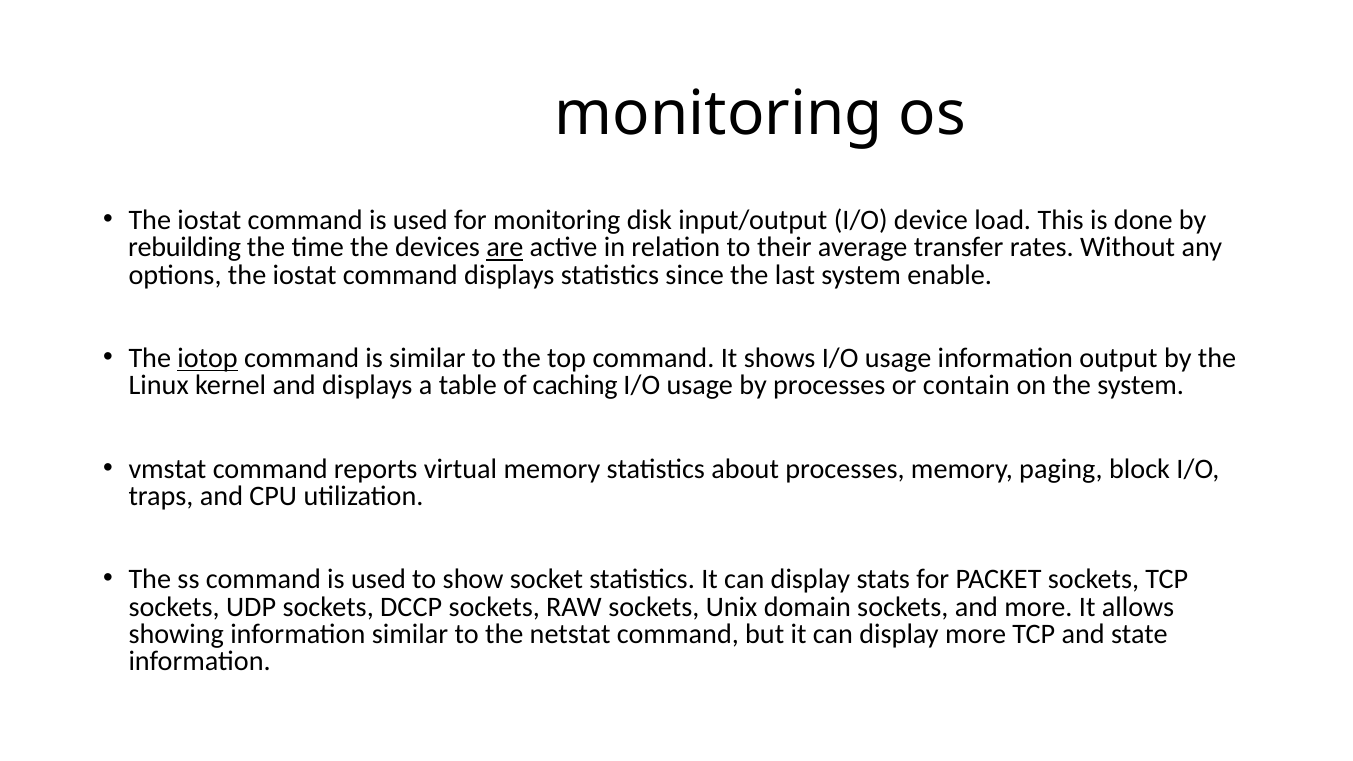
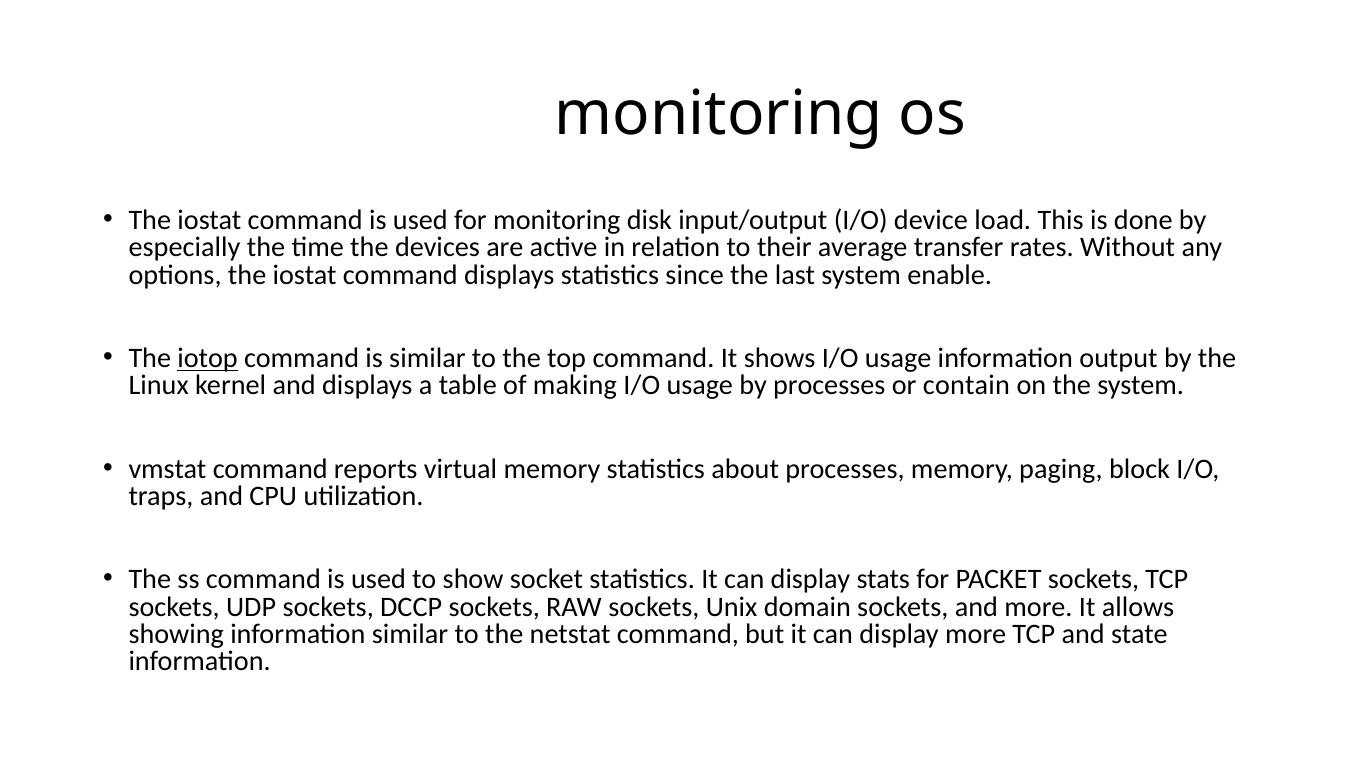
rebuilding: rebuilding -> especially
are underline: present -> none
caching: caching -> making
